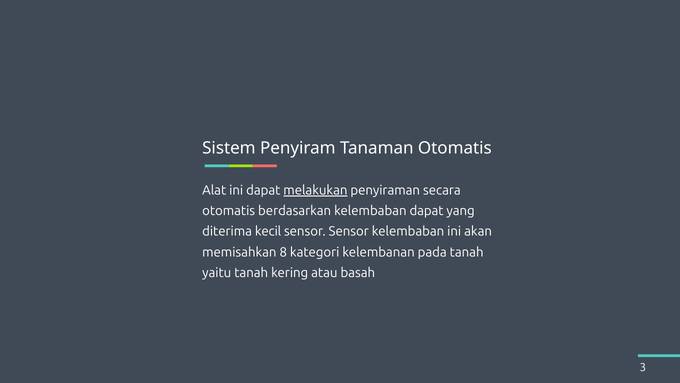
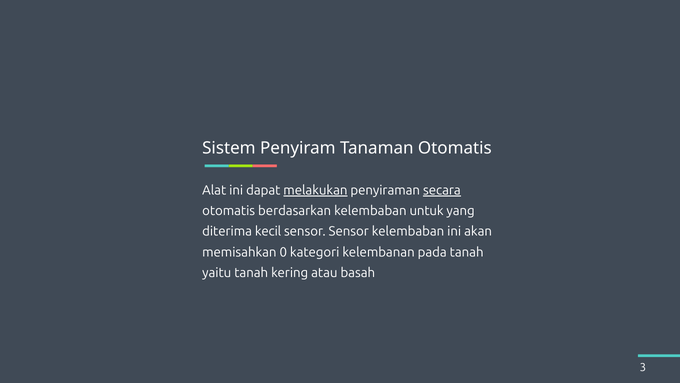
secara underline: none -> present
kelembaban dapat: dapat -> untuk
8: 8 -> 0
